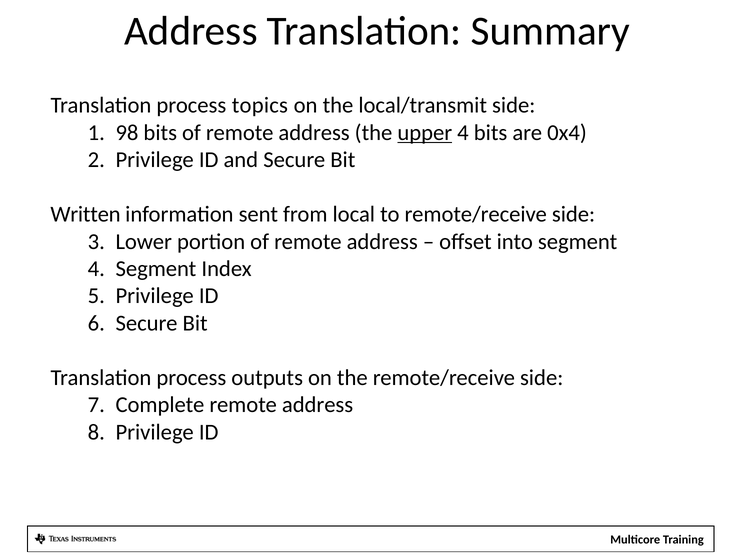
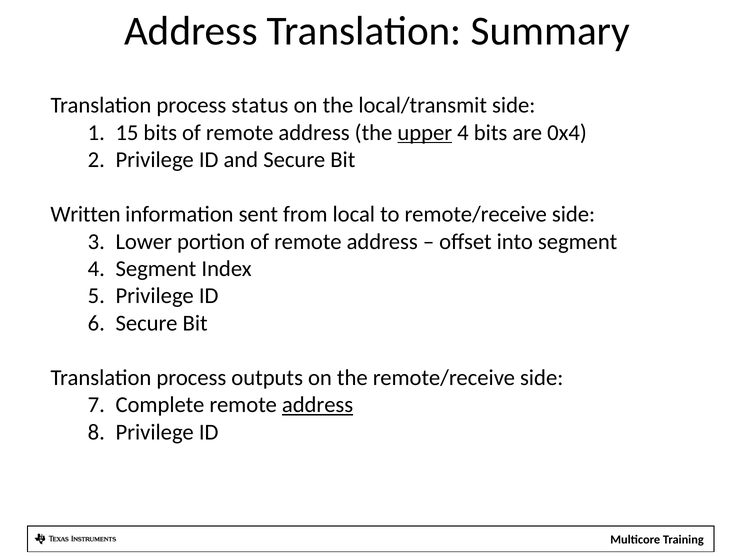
topics: topics -> status
98: 98 -> 15
address at (318, 405) underline: none -> present
